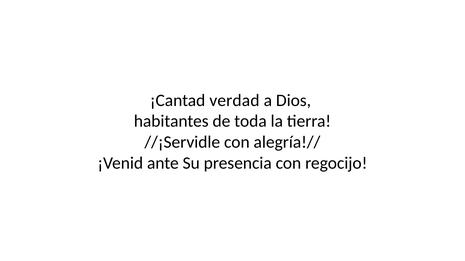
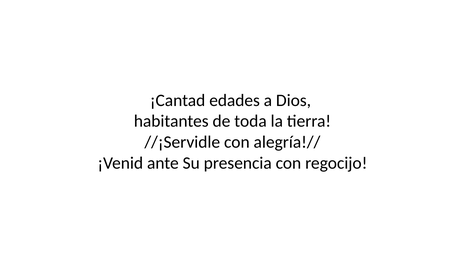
verdad: verdad -> edades
